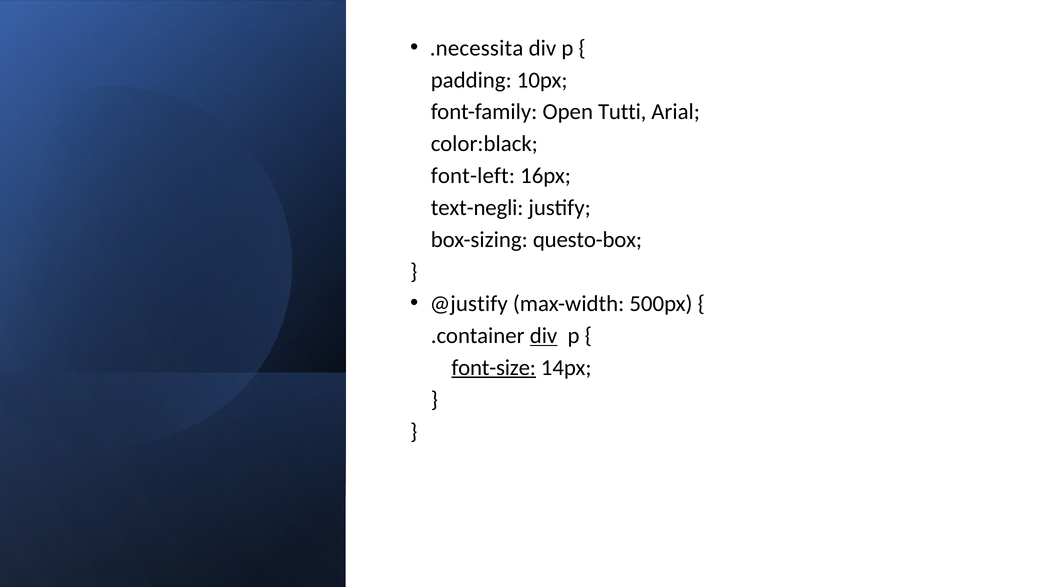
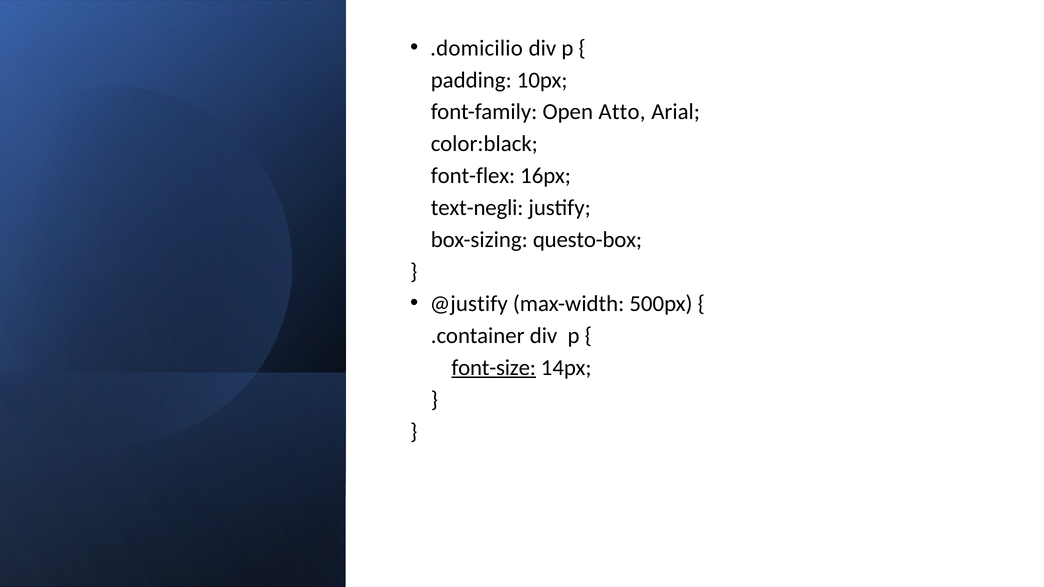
.necessita: .necessita -> .domicilio
Tutti: Tutti -> Atto
font-left: font-left -> font-flex
div at (544, 336) underline: present -> none
